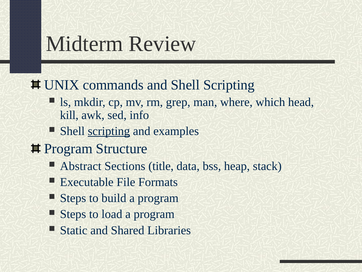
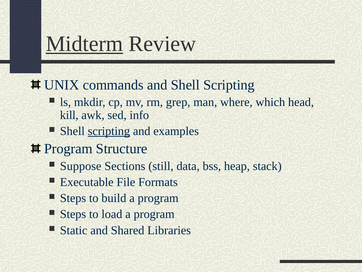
Midterm underline: none -> present
Abstract: Abstract -> Suppose
title: title -> still
